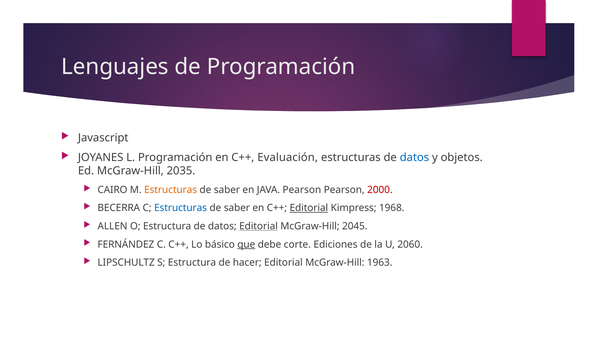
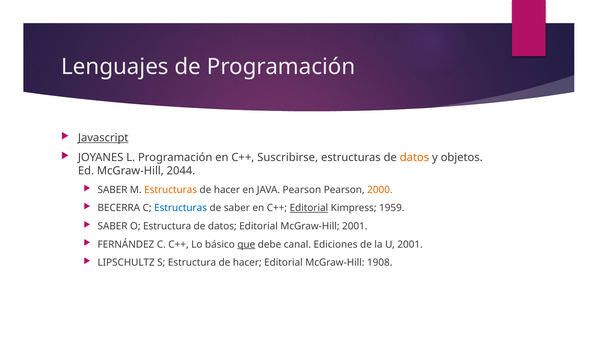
Javascript underline: none -> present
Evaluación: Evaluación -> Suscribirse
datos at (414, 157) colour: blue -> orange
2035: 2035 -> 2044
CAIRO at (113, 189): CAIRO -> SABER
saber at (227, 189): saber -> hacer
2000 colour: red -> orange
1968: 1968 -> 1959
ALLEN at (113, 226): ALLEN -> SABER
Editorial at (259, 226) underline: present -> none
McGraw-Hill 2045: 2045 -> 2001
corte: corte -> canal
U 2060: 2060 -> 2001
1963: 1963 -> 1908
